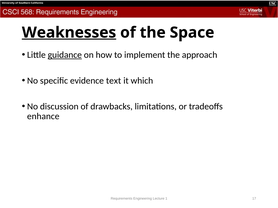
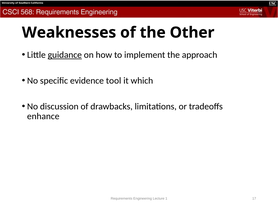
Weaknesses underline: present -> none
Space: Space -> Other
text: text -> tool
